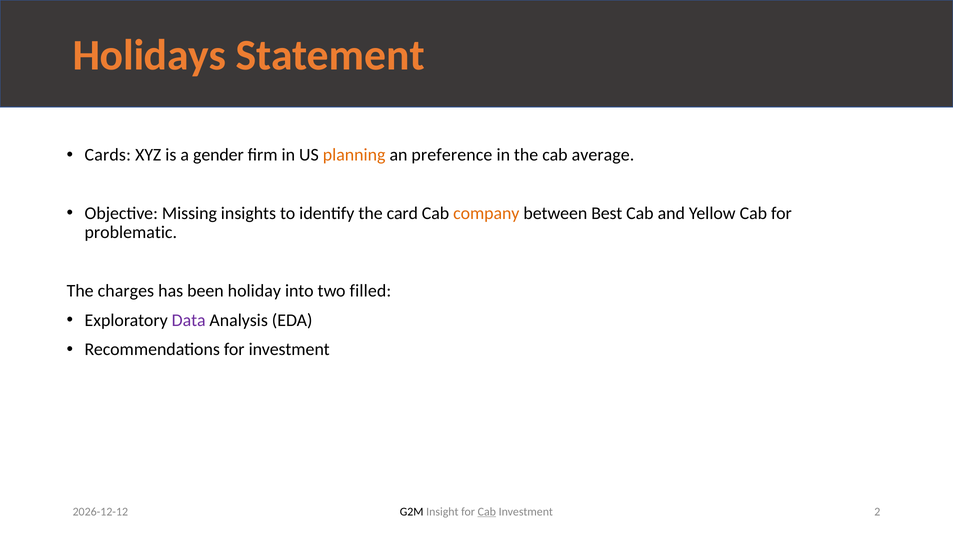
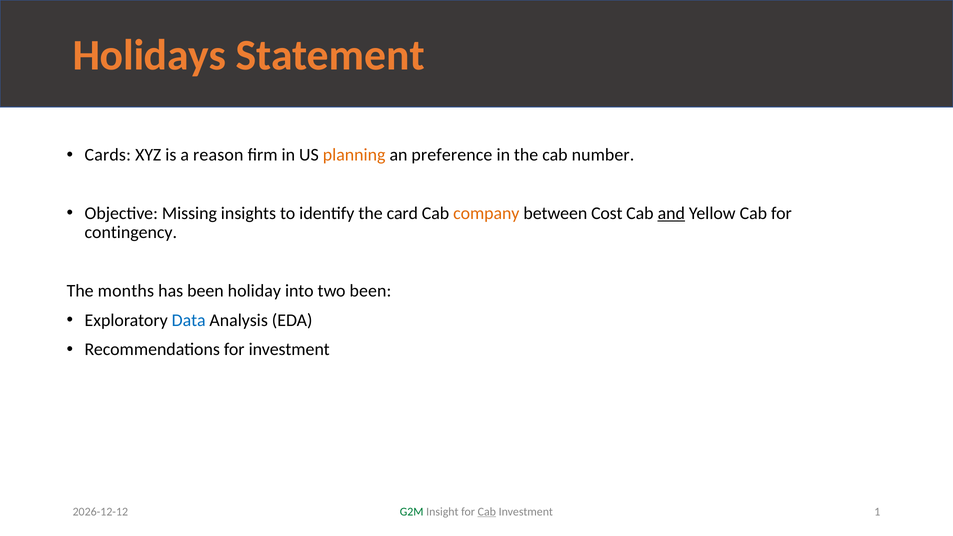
gender: gender -> reason
average: average -> number
Best: Best -> Cost
and underline: none -> present
problematic: problematic -> contingency
charges: charges -> months
two filled: filled -> been
Data colour: purple -> blue
G2M colour: black -> green
2: 2 -> 1
